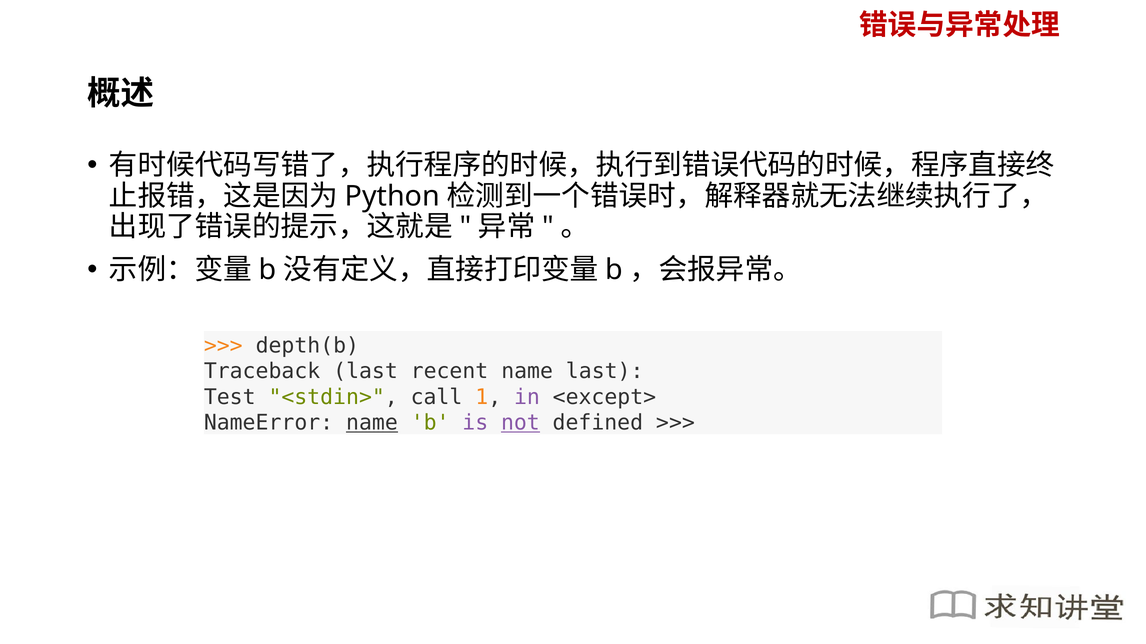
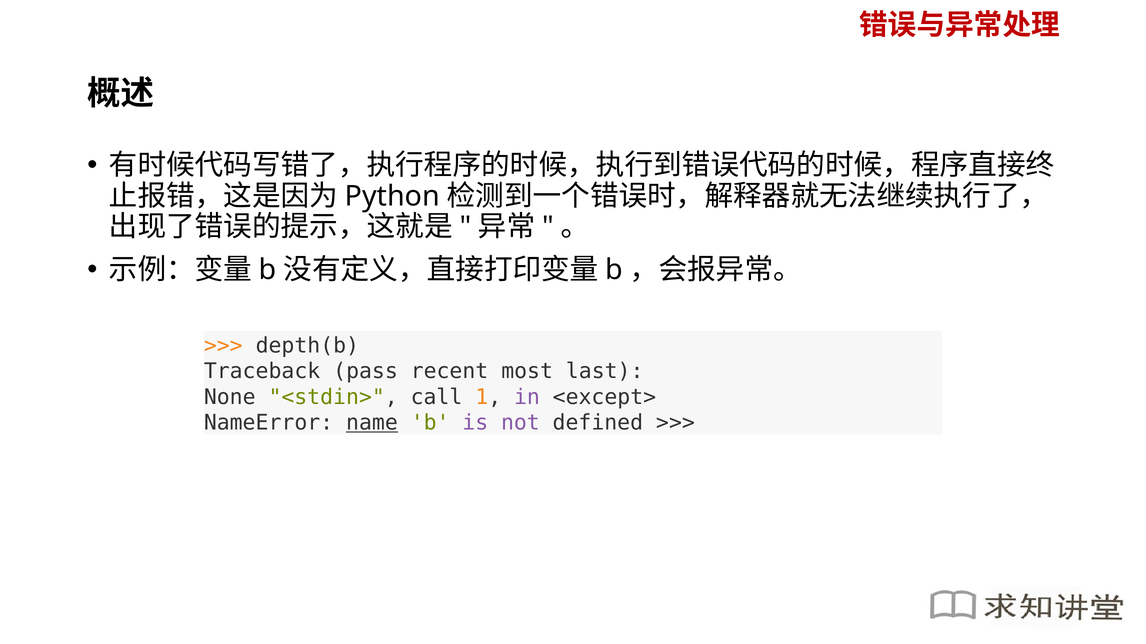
Traceback last: last -> pass
recent name: name -> most
Test: Test -> None
not underline: present -> none
